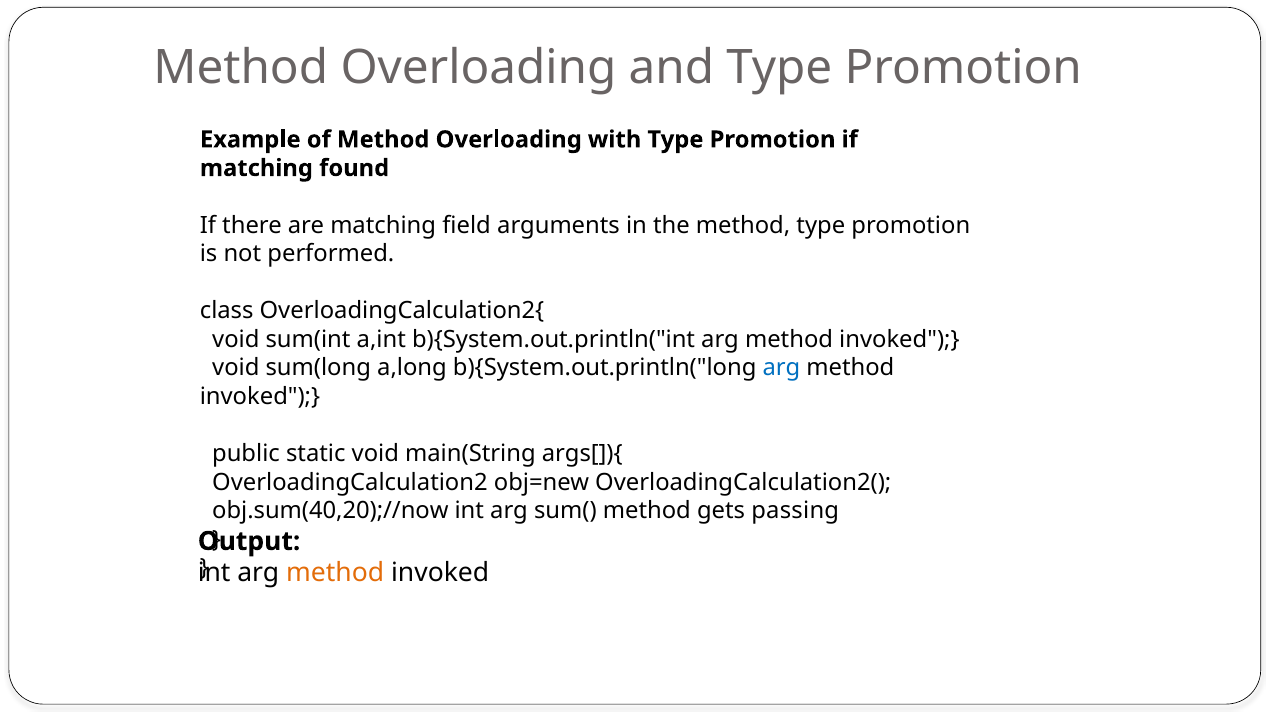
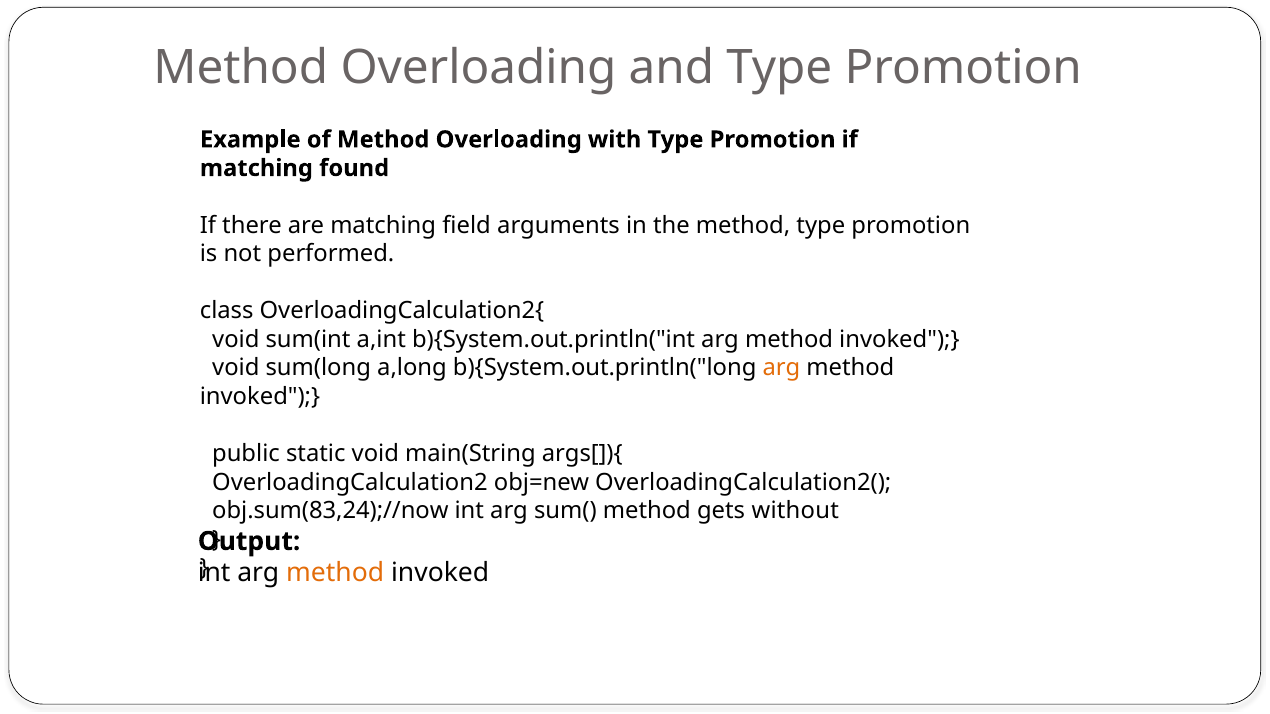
arg at (781, 368) colour: blue -> orange
obj.sum(40,20);//now: obj.sum(40,20);//now -> obj.sum(83,24);//now
passing: passing -> without
